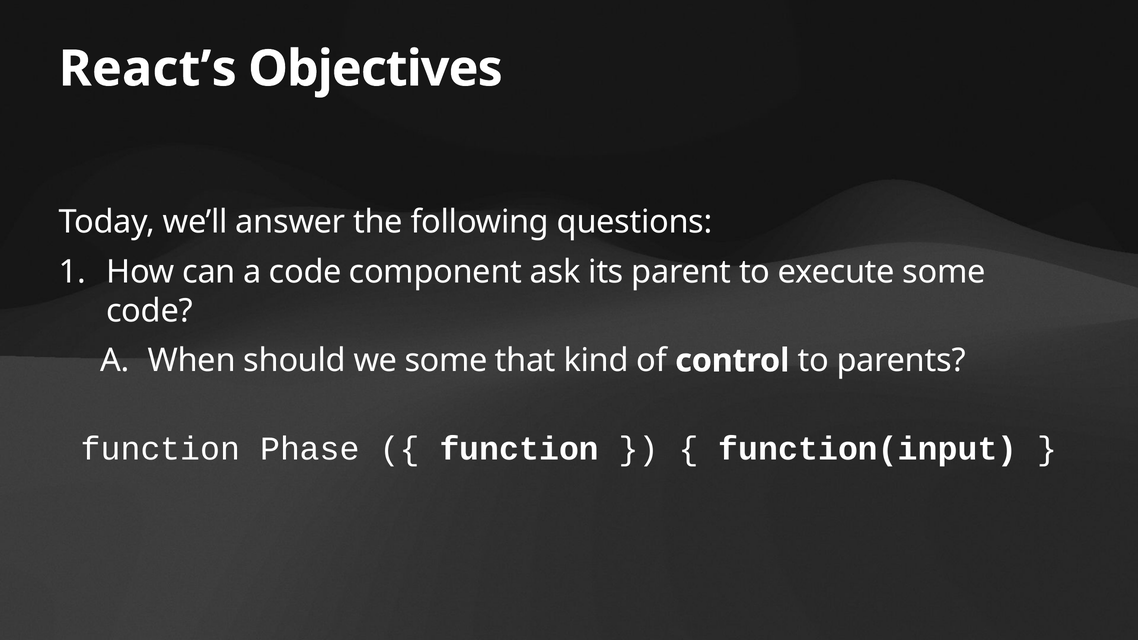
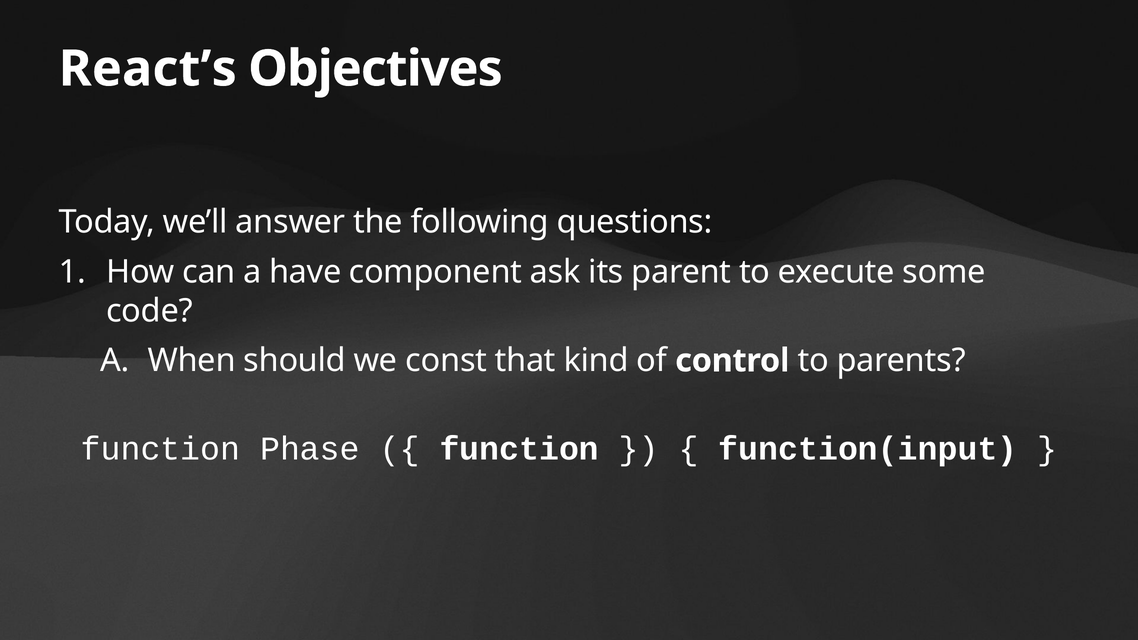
a code: code -> have
we some: some -> const
